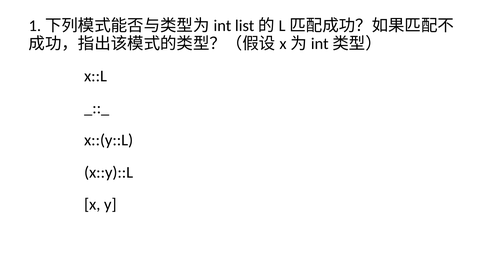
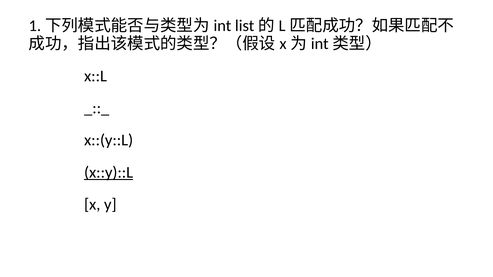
x::y)::L underline: none -> present
